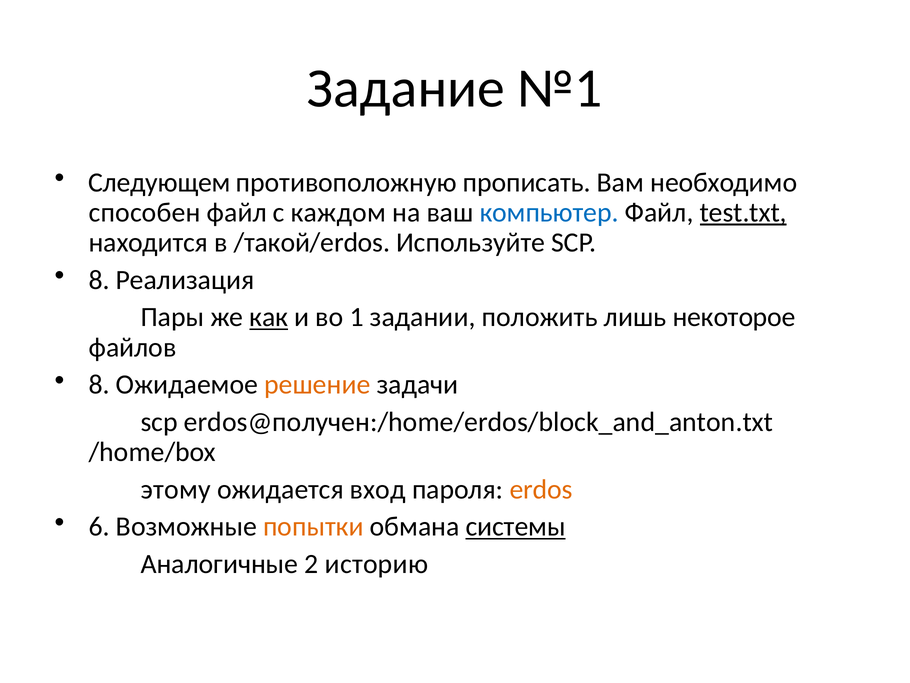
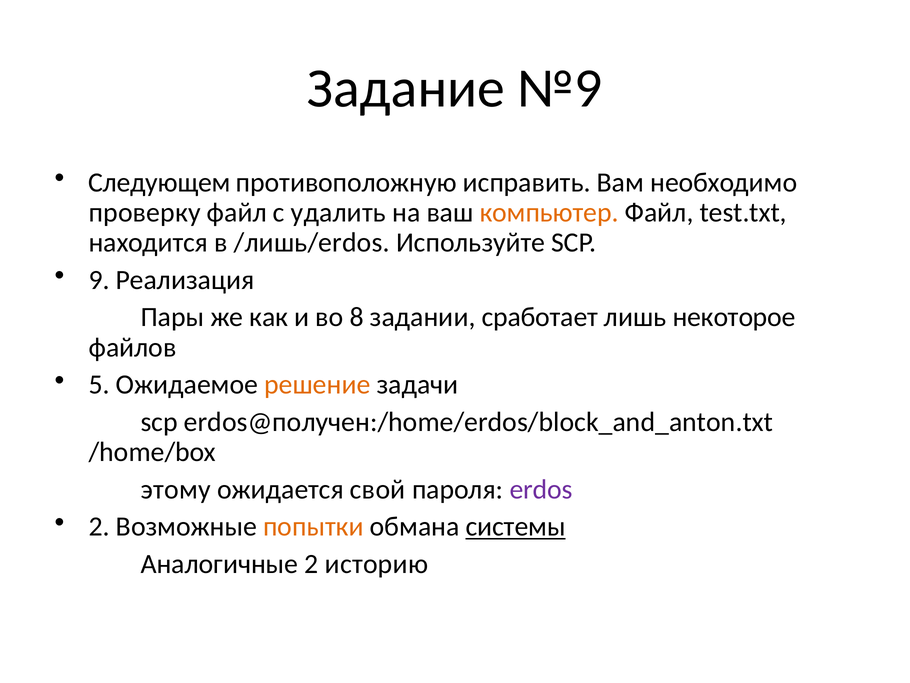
№1: №1 -> №9
прописать: прописать -> исправить
способен: способен -> проверку
каждом: каждом -> удалить
компьютер colour: blue -> orange
test.txt underline: present -> none
/такой/erdos: /такой/erdos -> /лишь/erdos
8 at (99, 280): 8 -> 9
как underline: present -> none
1: 1 -> 8
положить: положить -> сработает
8 at (99, 384): 8 -> 5
вход: вход -> свой
erdos colour: orange -> purple
6 at (99, 526): 6 -> 2
